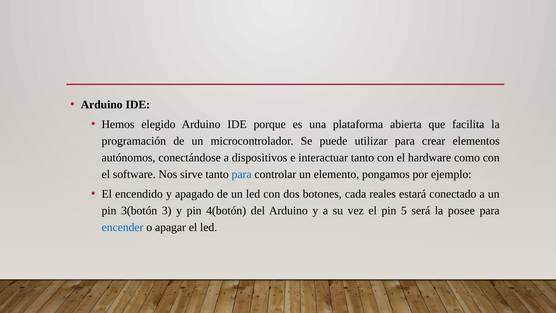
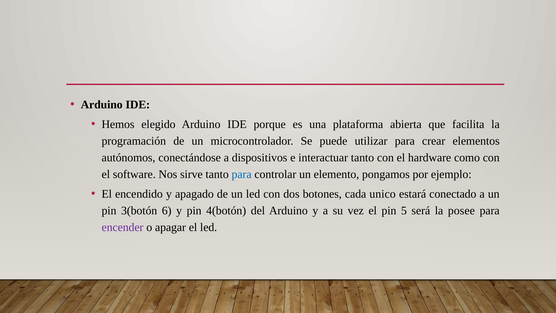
reales: reales -> unico
3: 3 -> 6
encender colour: blue -> purple
